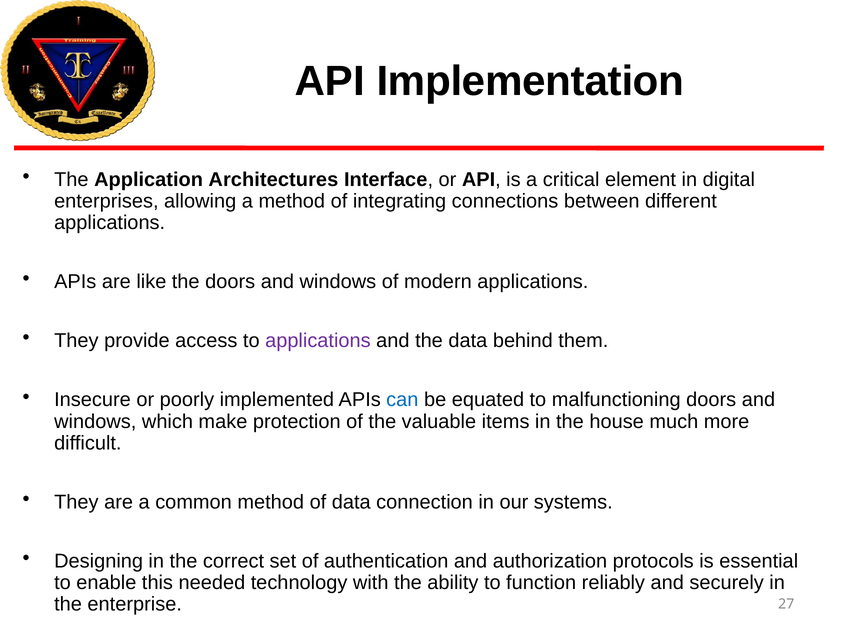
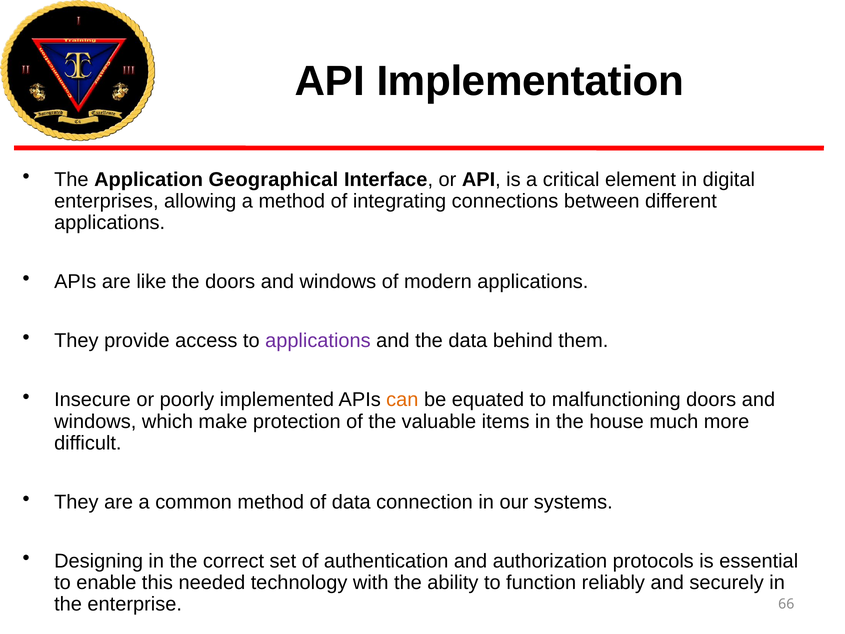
Architectures: Architectures -> Geographical
can colour: blue -> orange
27: 27 -> 66
